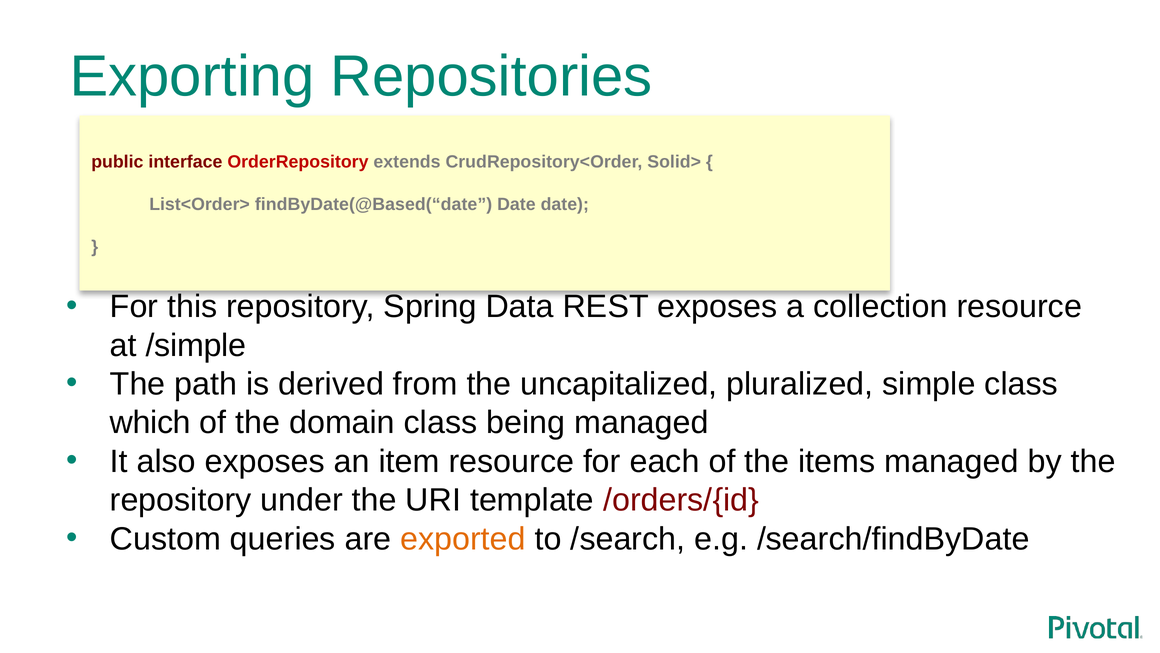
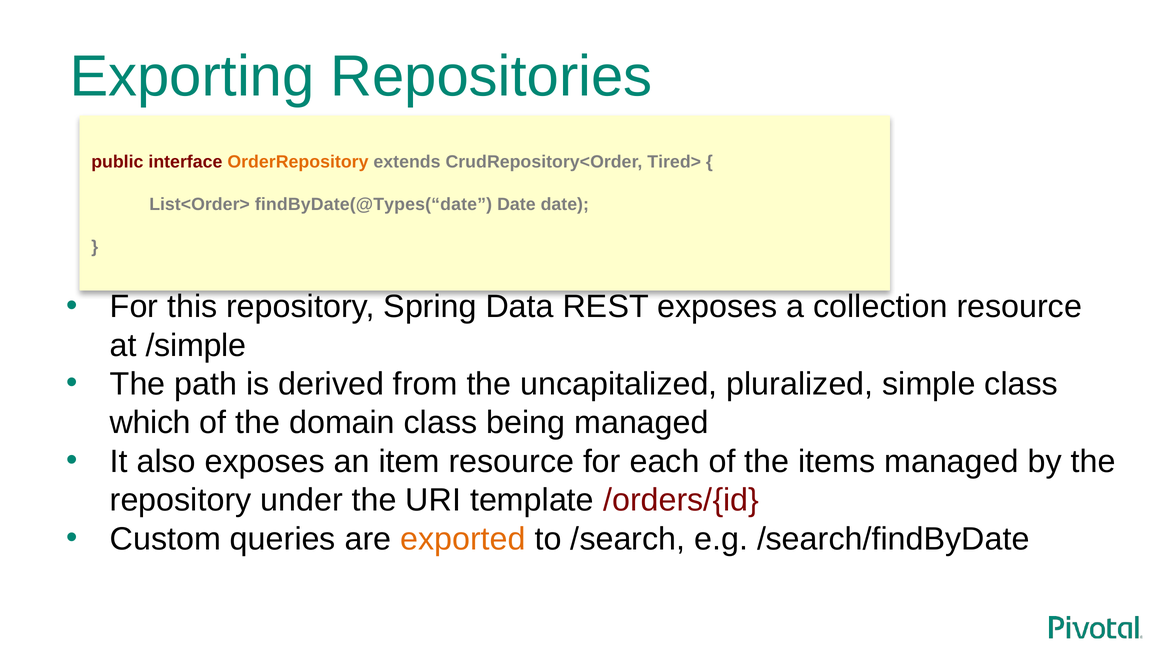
OrderRepository colour: red -> orange
Solid>: Solid> -> Tired>
findByDate(@Based(“date: findByDate(@Based(“date -> findByDate(@Types(“date
